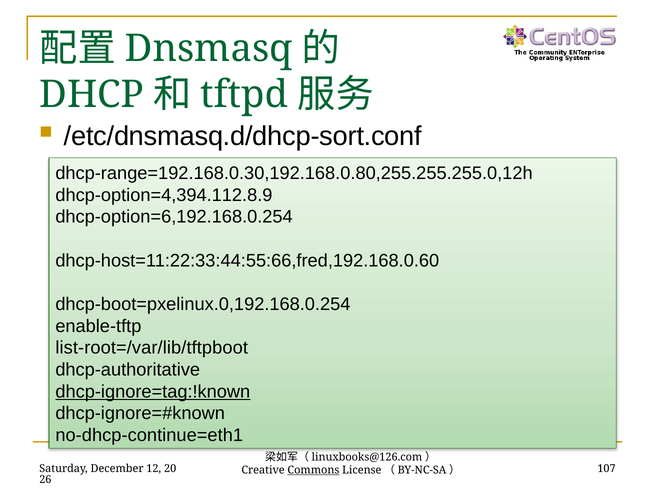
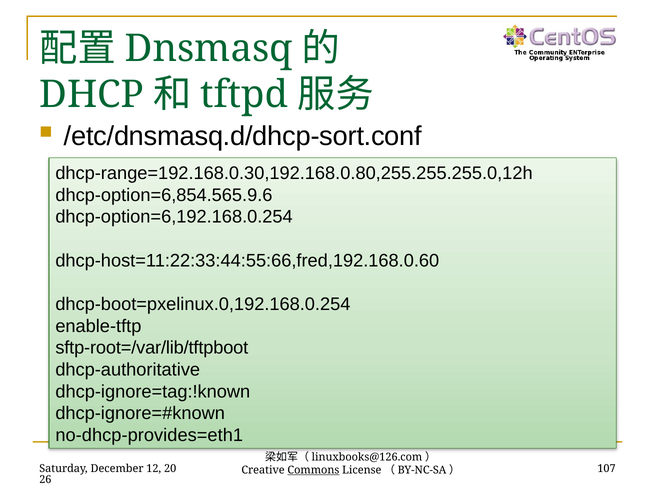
dhcp-option=4,394.112.8.9: dhcp-option=4,394.112.8.9 -> dhcp-option=6,854.565.9.6
list-root=/var/lib/tftpboot: list-root=/var/lib/tftpboot -> sftp-root=/var/lib/tftpboot
dhcp-ignore=tag:!known underline: present -> none
no-dhcp-continue=eth1: no-dhcp-continue=eth1 -> no-dhcp-provides=eth1
